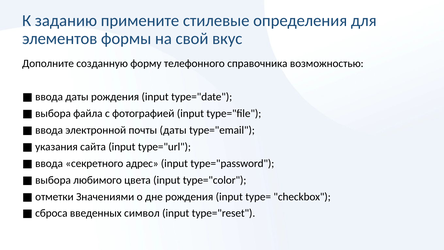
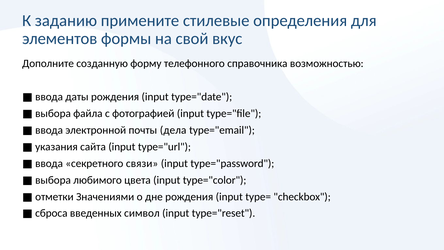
почты даты: даты -> дела
адрес: адрес -> связи
